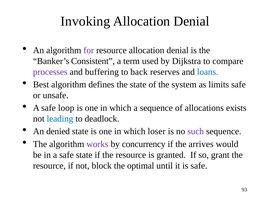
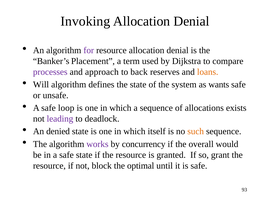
Consistent: Consistent -> Placement
buffering: buffering -> approach
loans colour: blue -> orange
Best: Best -> Will
limits: limits -> wants
leading colour: blue -> purple
loser: loser -> itself
such colour: purple -> orange
arrives: arrives -> overall
